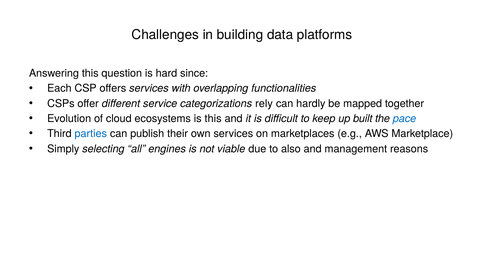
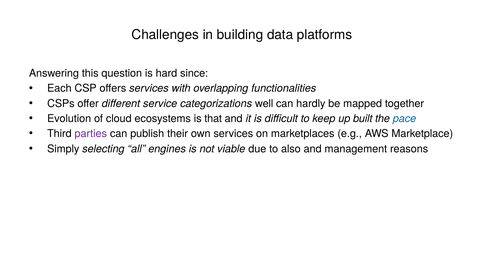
rely: rely -> well
is this: this -> that
parties colour: blue -> purple
